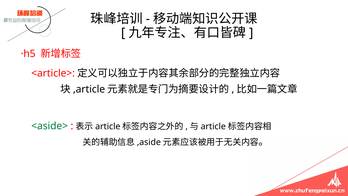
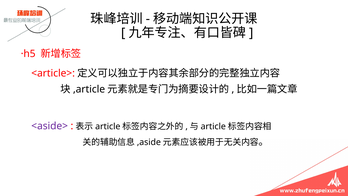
<aside> colour: green -> purple
